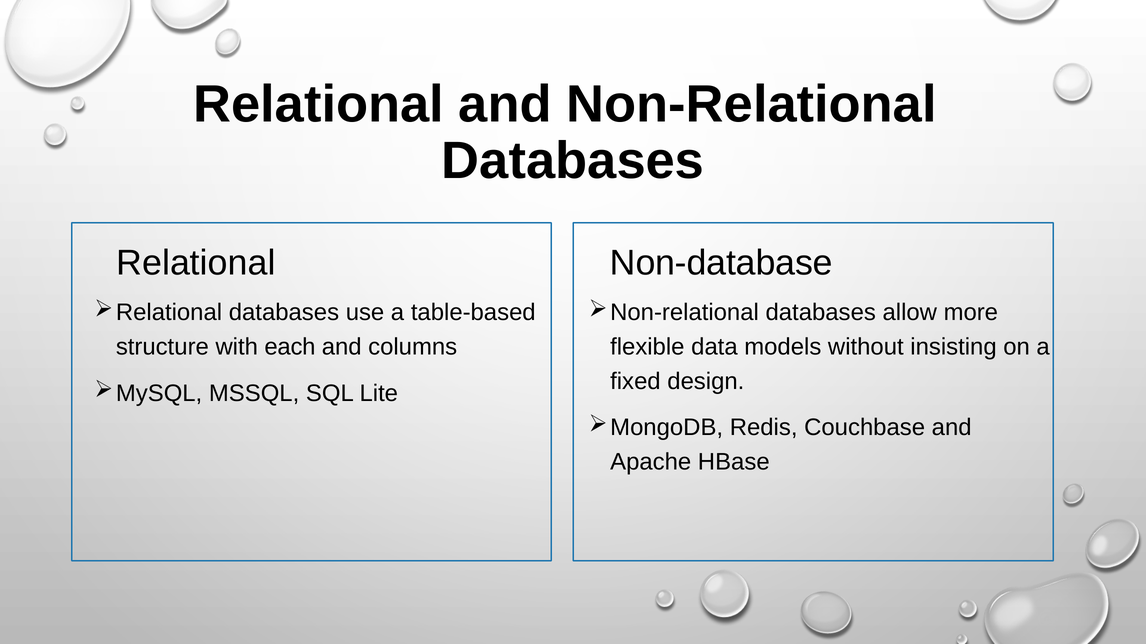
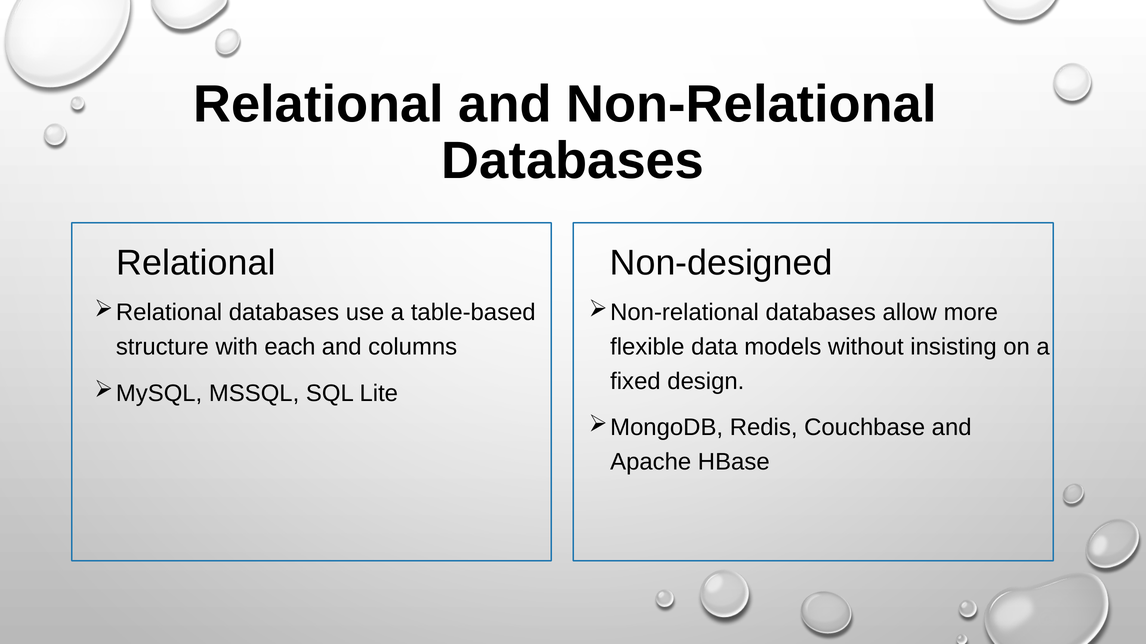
Non-database: Non-database -> Non-designed
